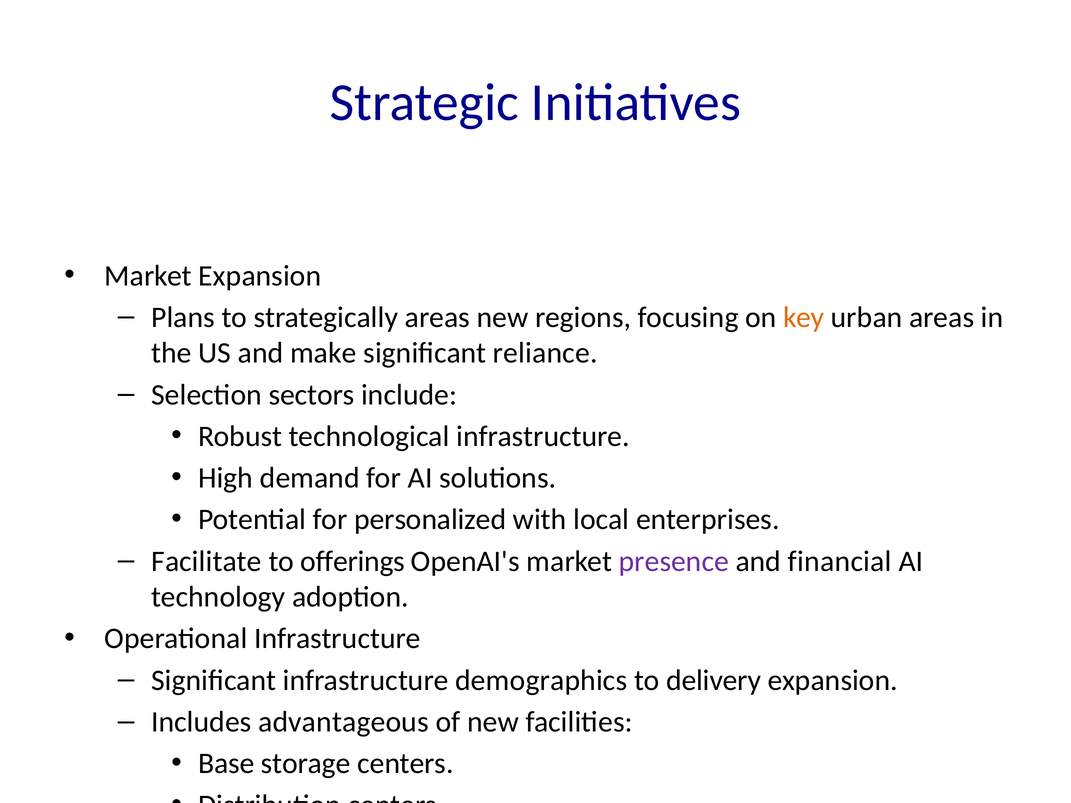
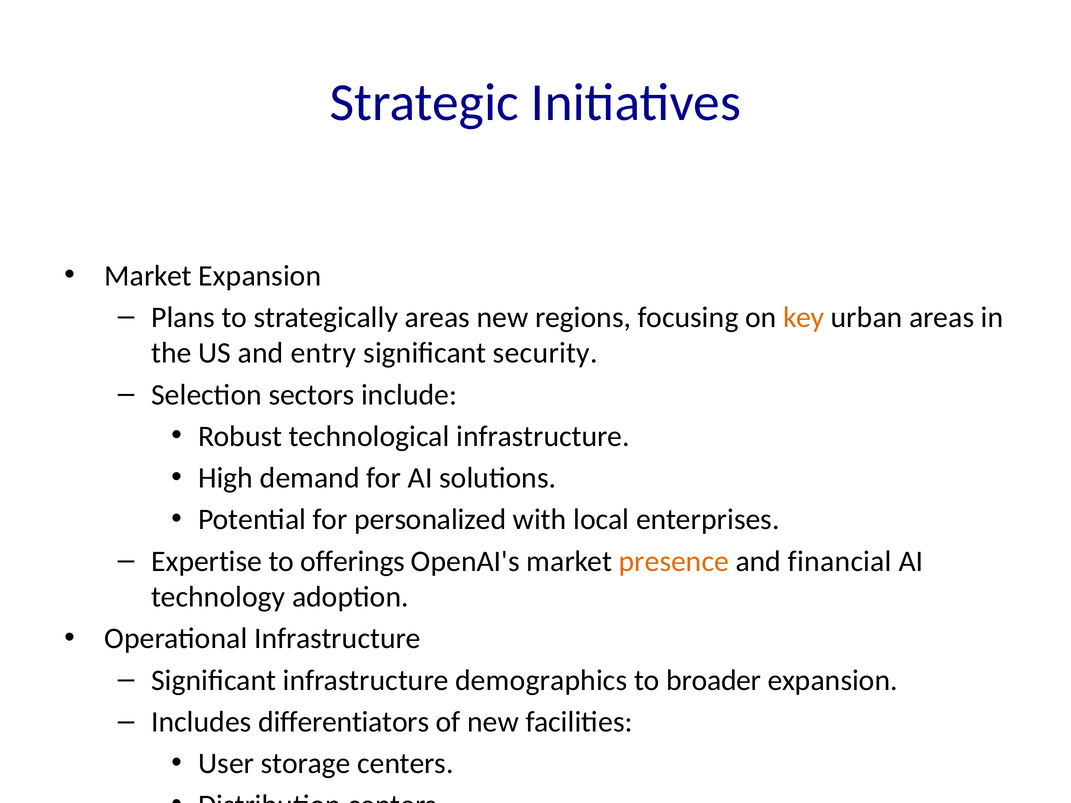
make: make -> entry
reliance: reliance -> security
Facilitate: Facilitate -> Expertise
presence colour: purple -> orange
delivery: delivery -> broader
advantageous: advantageous -> differentiators
Base at (226, 764): Base -> User
